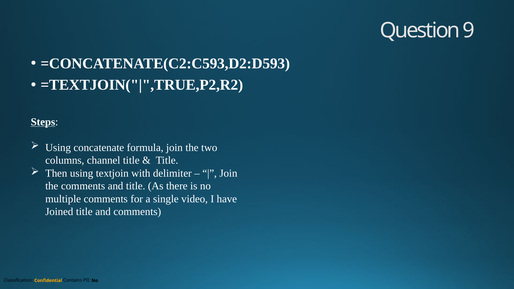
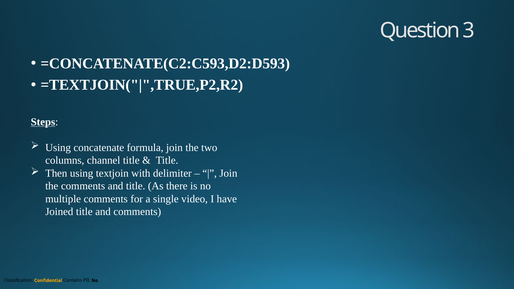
9: 9 -> 3
